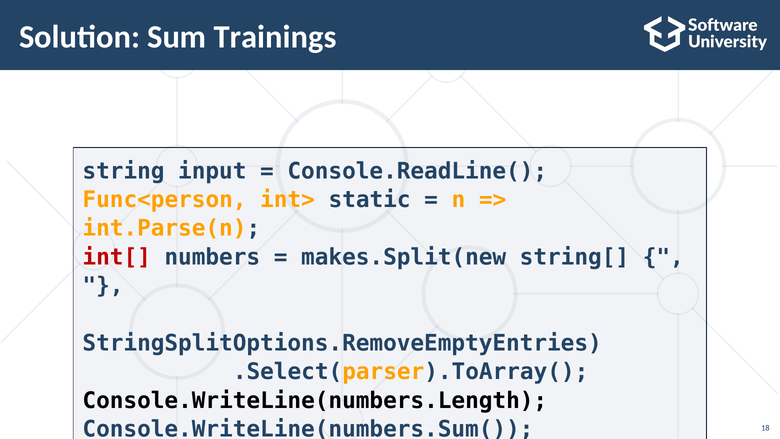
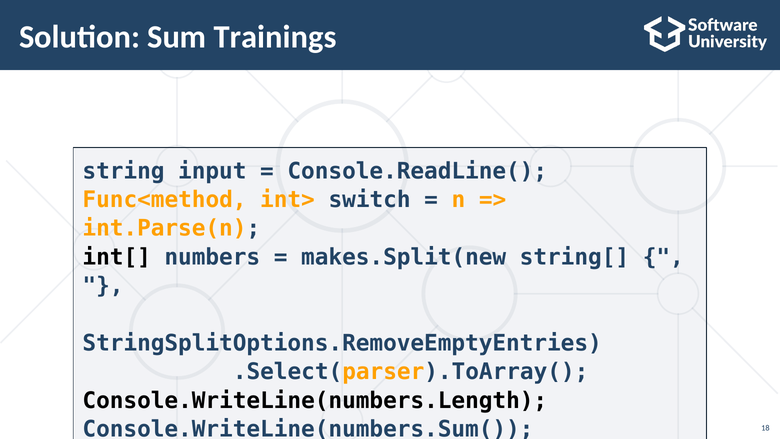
Func<person: Func<person -> Func<method
static: static -> switch
int[ colour: red -> black
